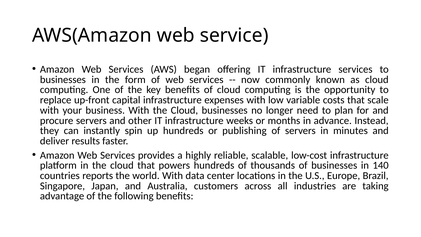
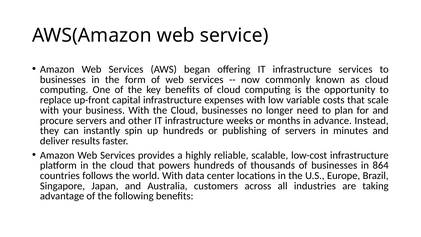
140: 140 -> 864
reports: reports -> follows
